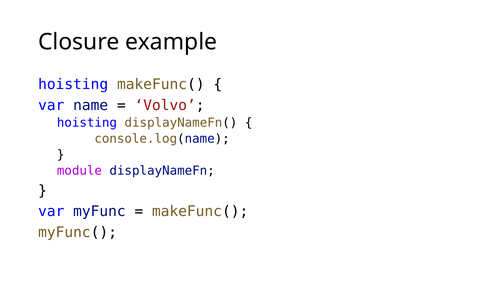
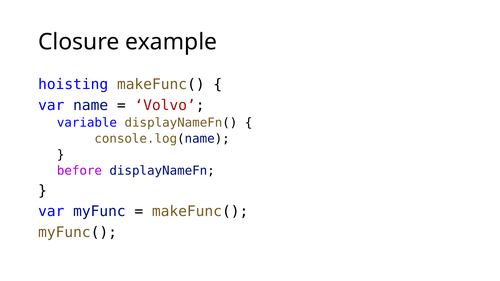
hoisting at (87, 123): hoisting -> variable
module: module -> before
